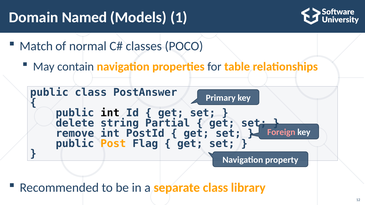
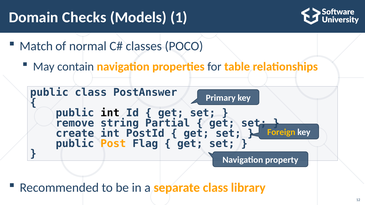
Named: Named -> Checks
delete: delete -> remove
Foreign colour: pink -> yellow
remove: remove -> create
